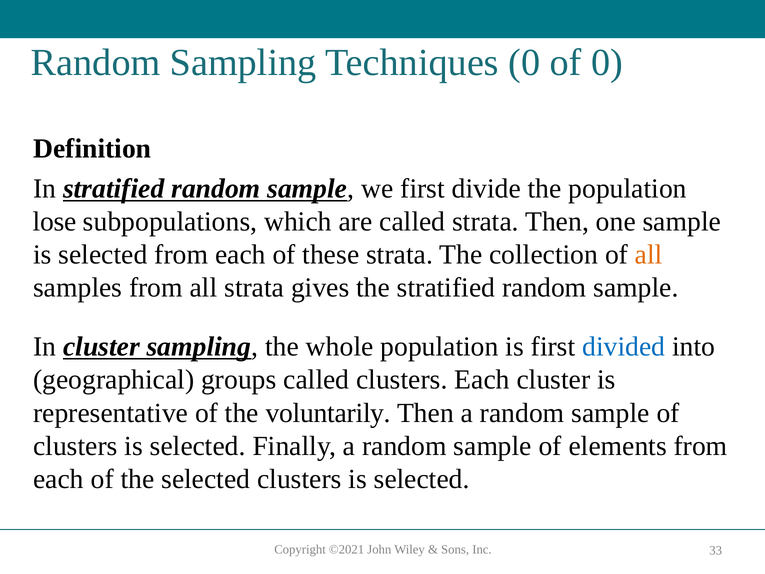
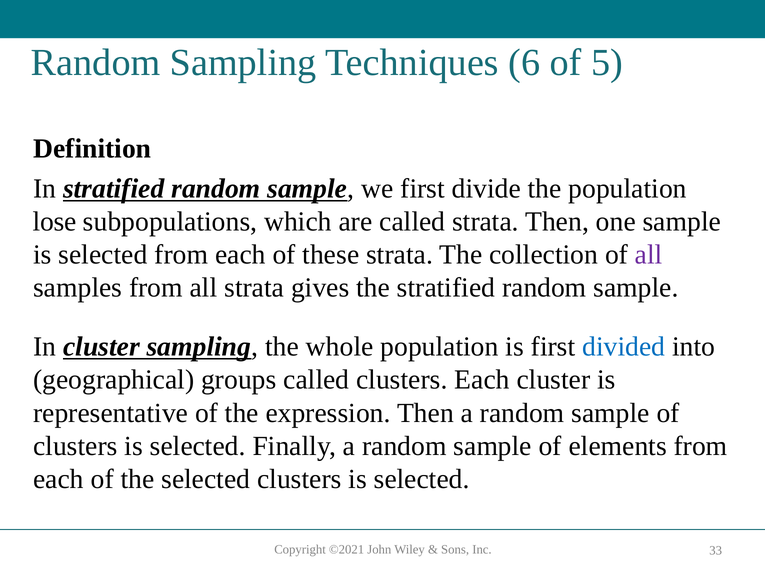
Techniques 0: 0 -> 6
of 0: 0 -> 5
all at (649, 255) colour: orange -> purple
voluntarily: voluntarily -> expression
